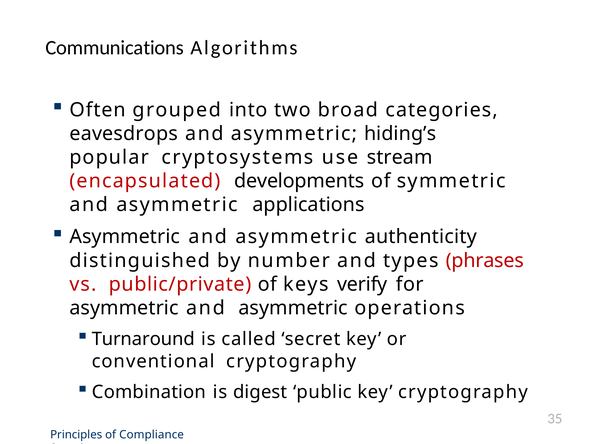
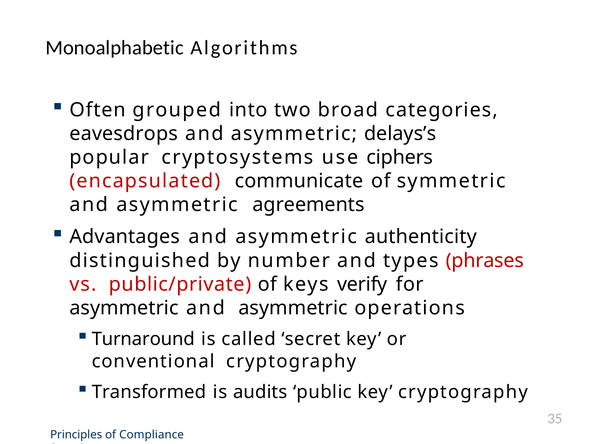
Communications: Communications -> Monoalphabetic
hiding’s: hiding’s -> delays’s
stream: stream -> ciphers
developments: developments -> communicate
applications: applications -> agreements
Asymmetric at (125, 237): Asymmetric -> Advantages
Combination: Combination -> Transformed
digest: digest -> audits
